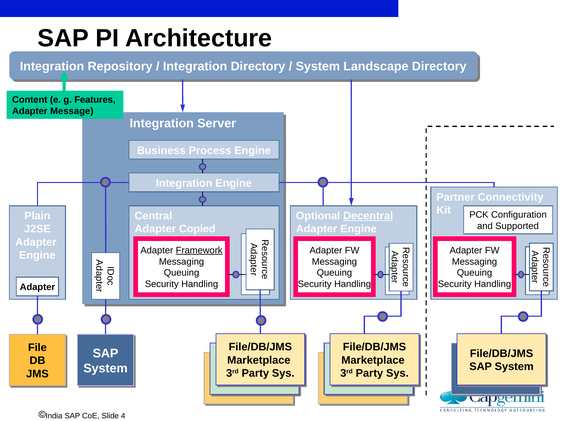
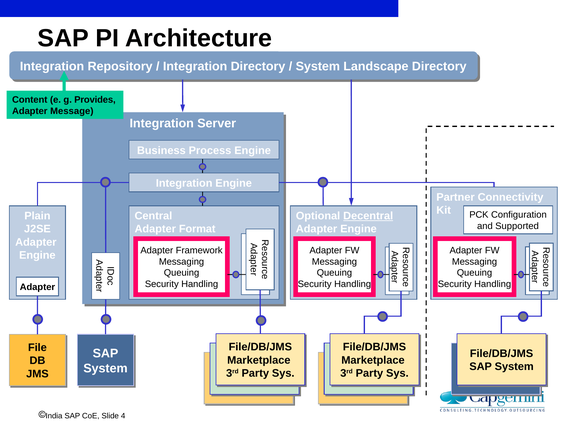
Features: Features -> Provides
Copied: Copied -> Format
Framework underline: present -> none
